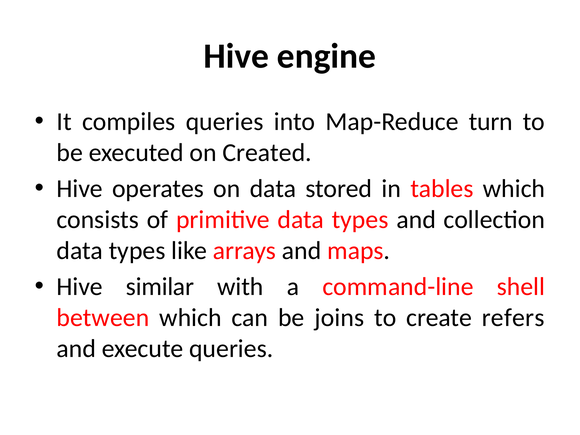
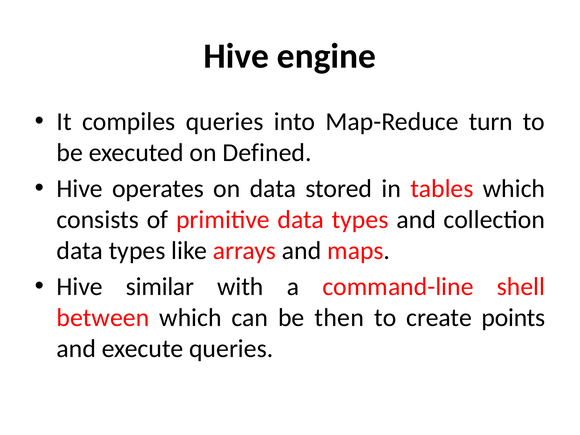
Created: Created -> Defined
joins: joins -> then
refers: refers -> points
